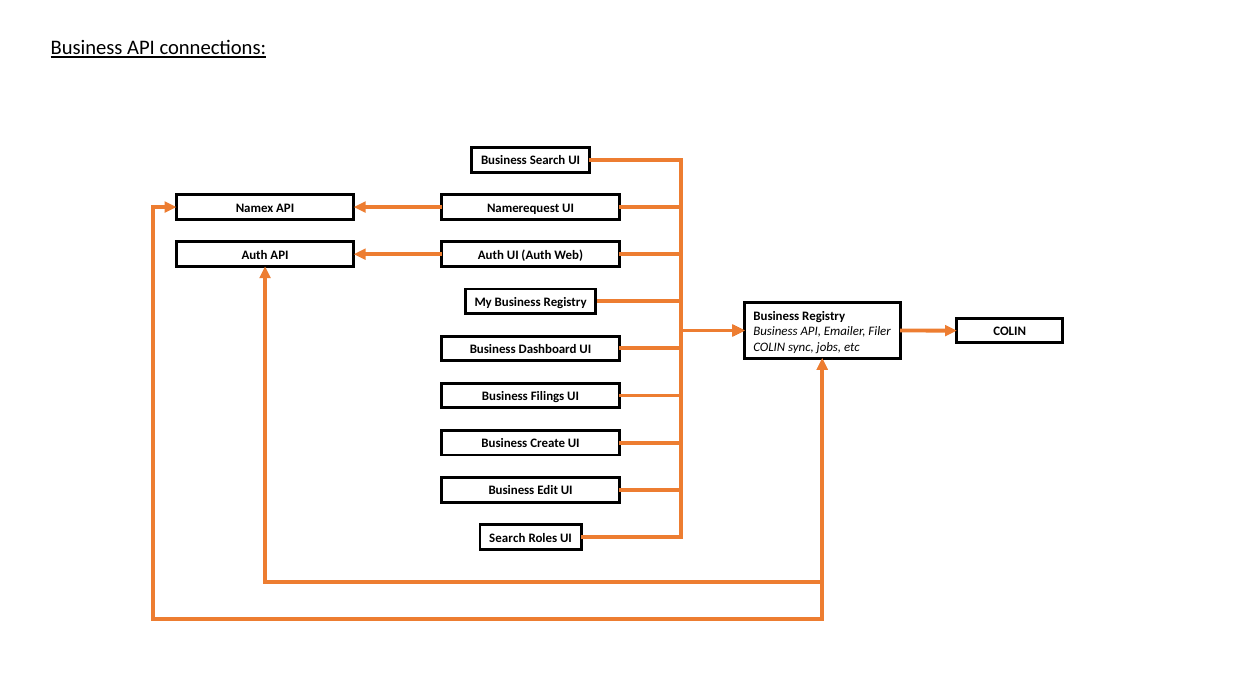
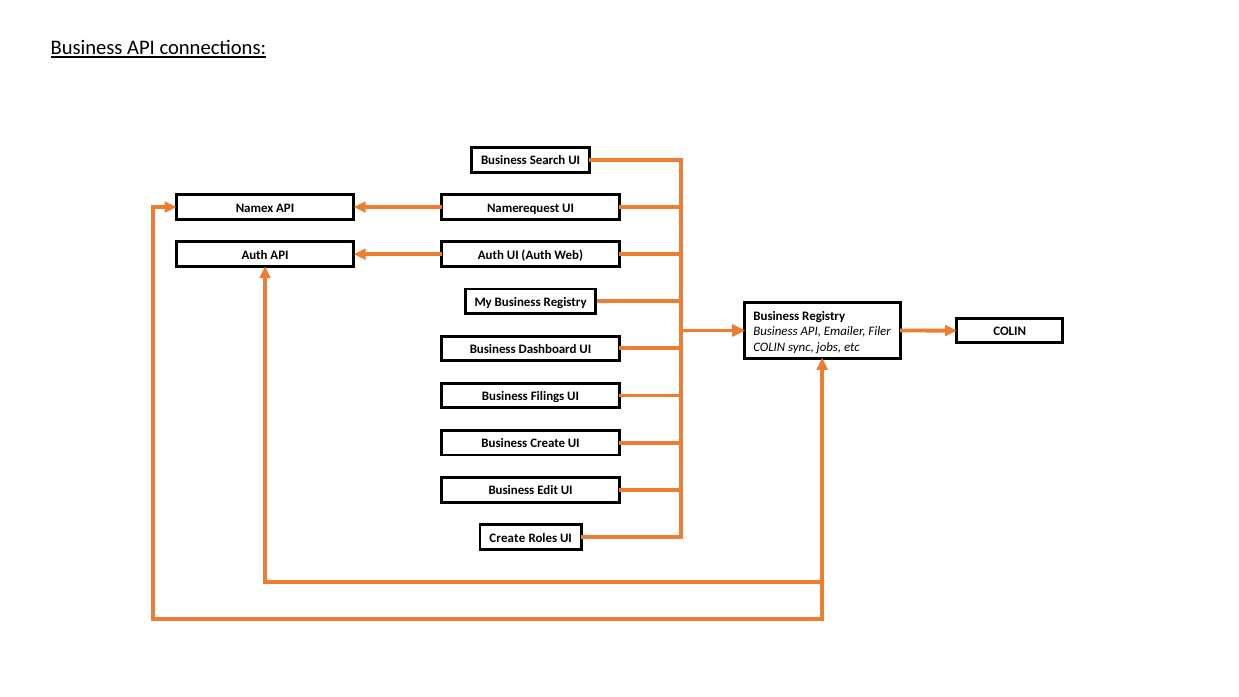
Search at (507, 538): Search -> Create
